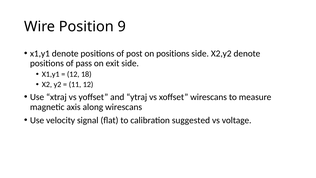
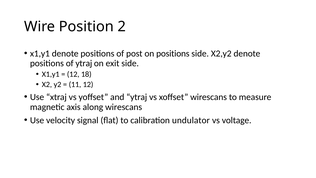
9: 9 -> 2
of pass: pass -> ytraj
suggested: suggested -> undulator
